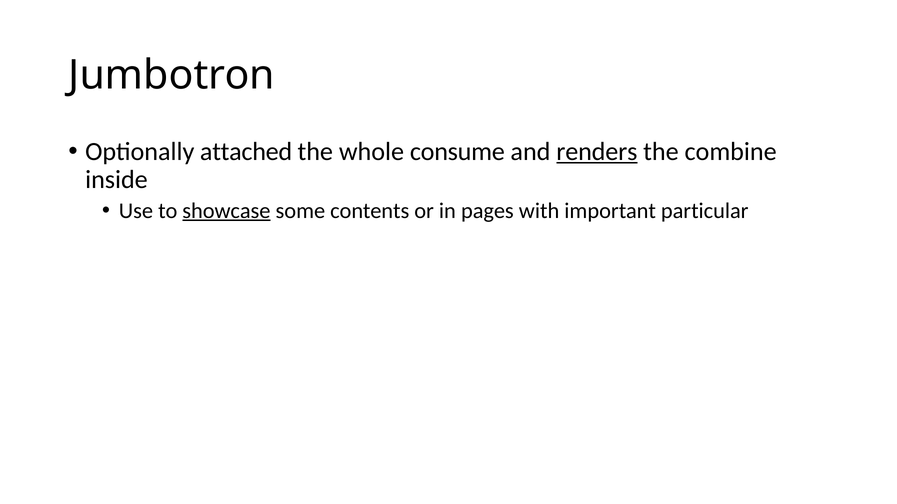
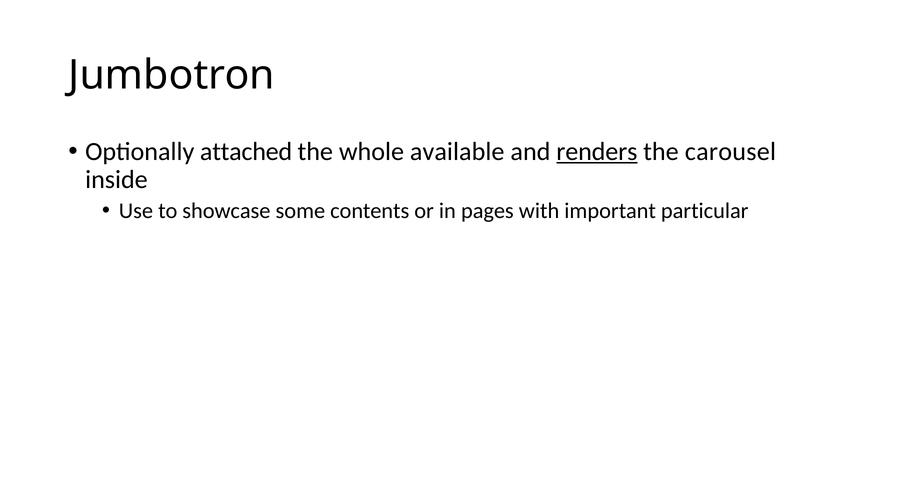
consume: consume -> available
combine: combine -> carousel
showcase underline: present -> none
